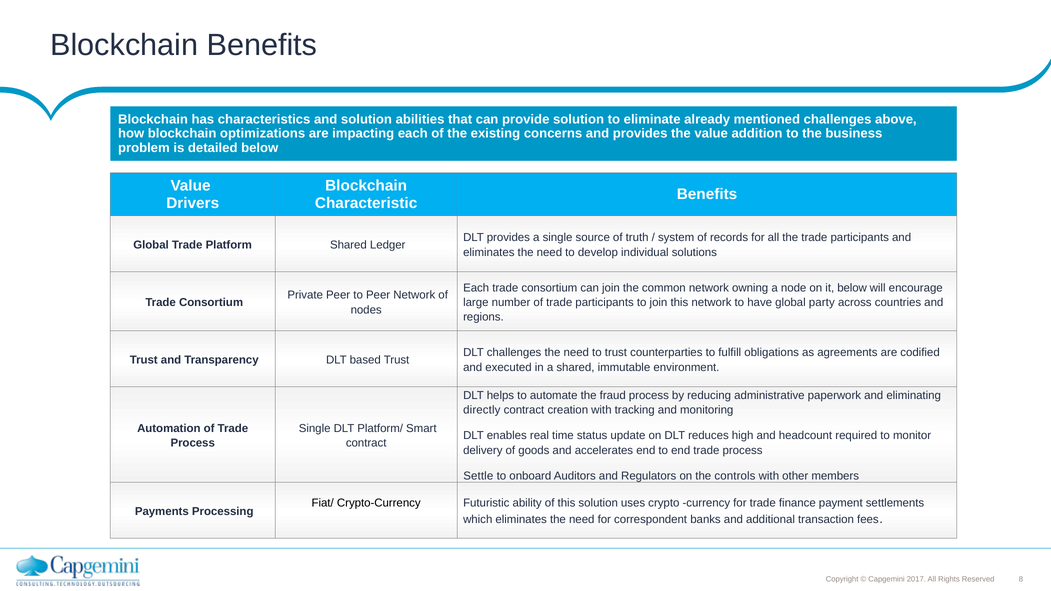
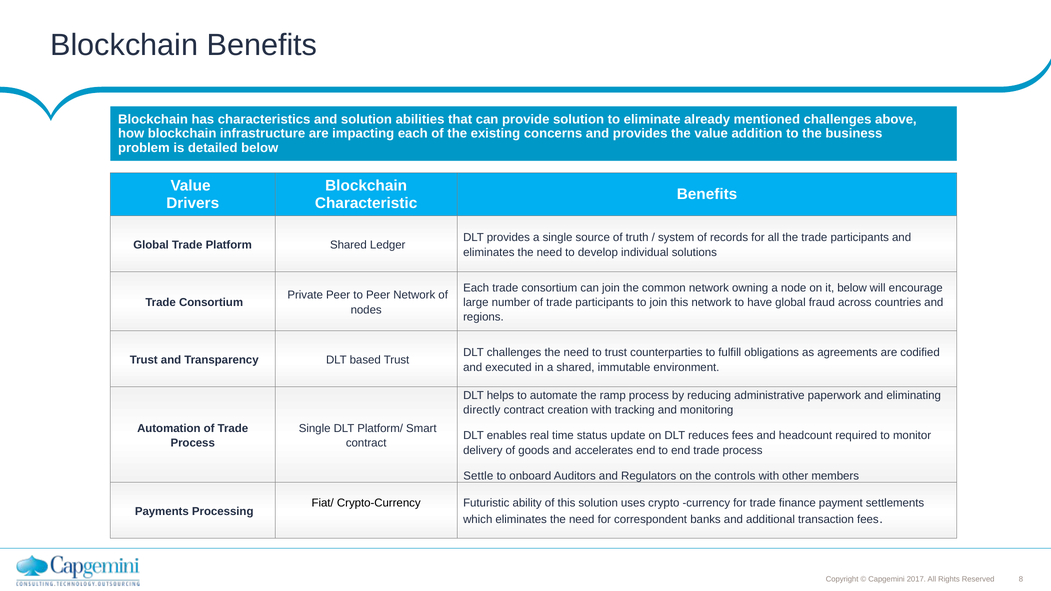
optimizations: optimizations -> infrastructure
party: party -> fraud
fraud: fraud -> ramp
reduces high: high -> fees
